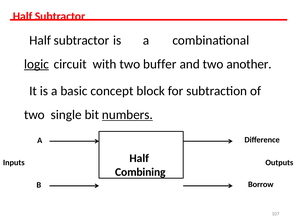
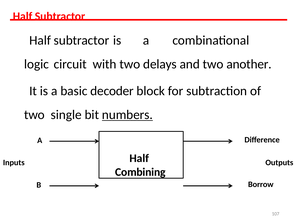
logic underline: present -> none
buffer: buffer -> delays
concept: concept -> decoder
